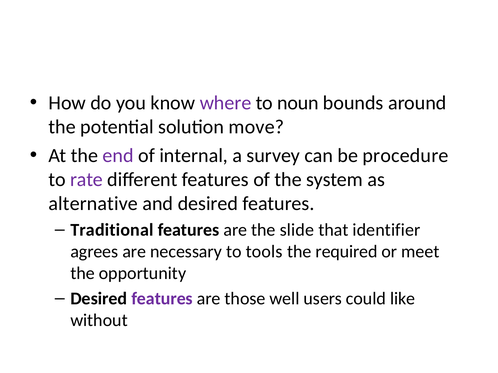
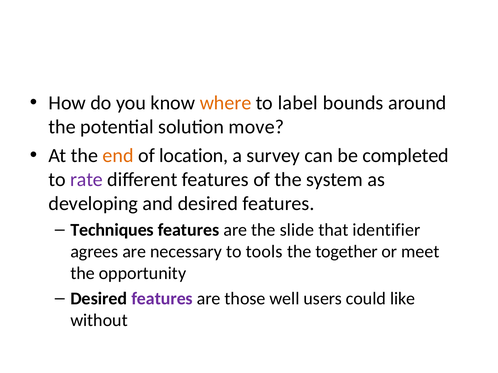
where colour: purple -> orange
noun: noun -> label
end colour: purple -> orange
internal: internal -> location
procedure: procedure -> completed
alternative: alternative -> developing
Traditional: Traditional -> Techniques
required: required -> together
